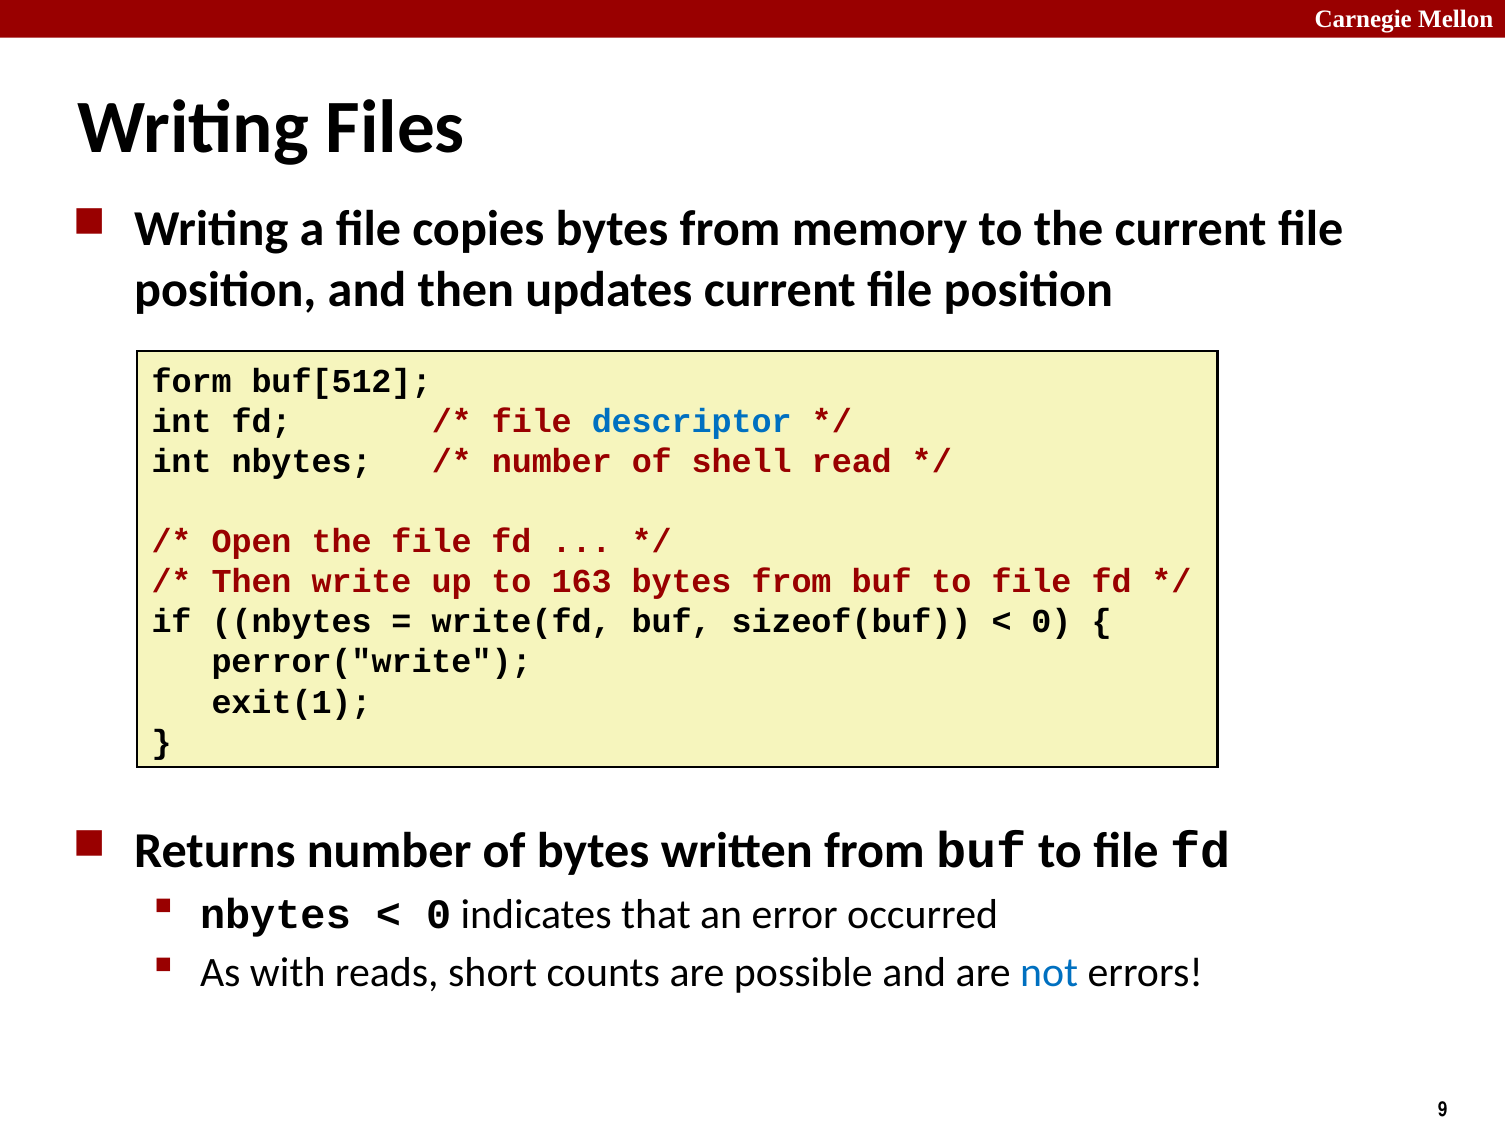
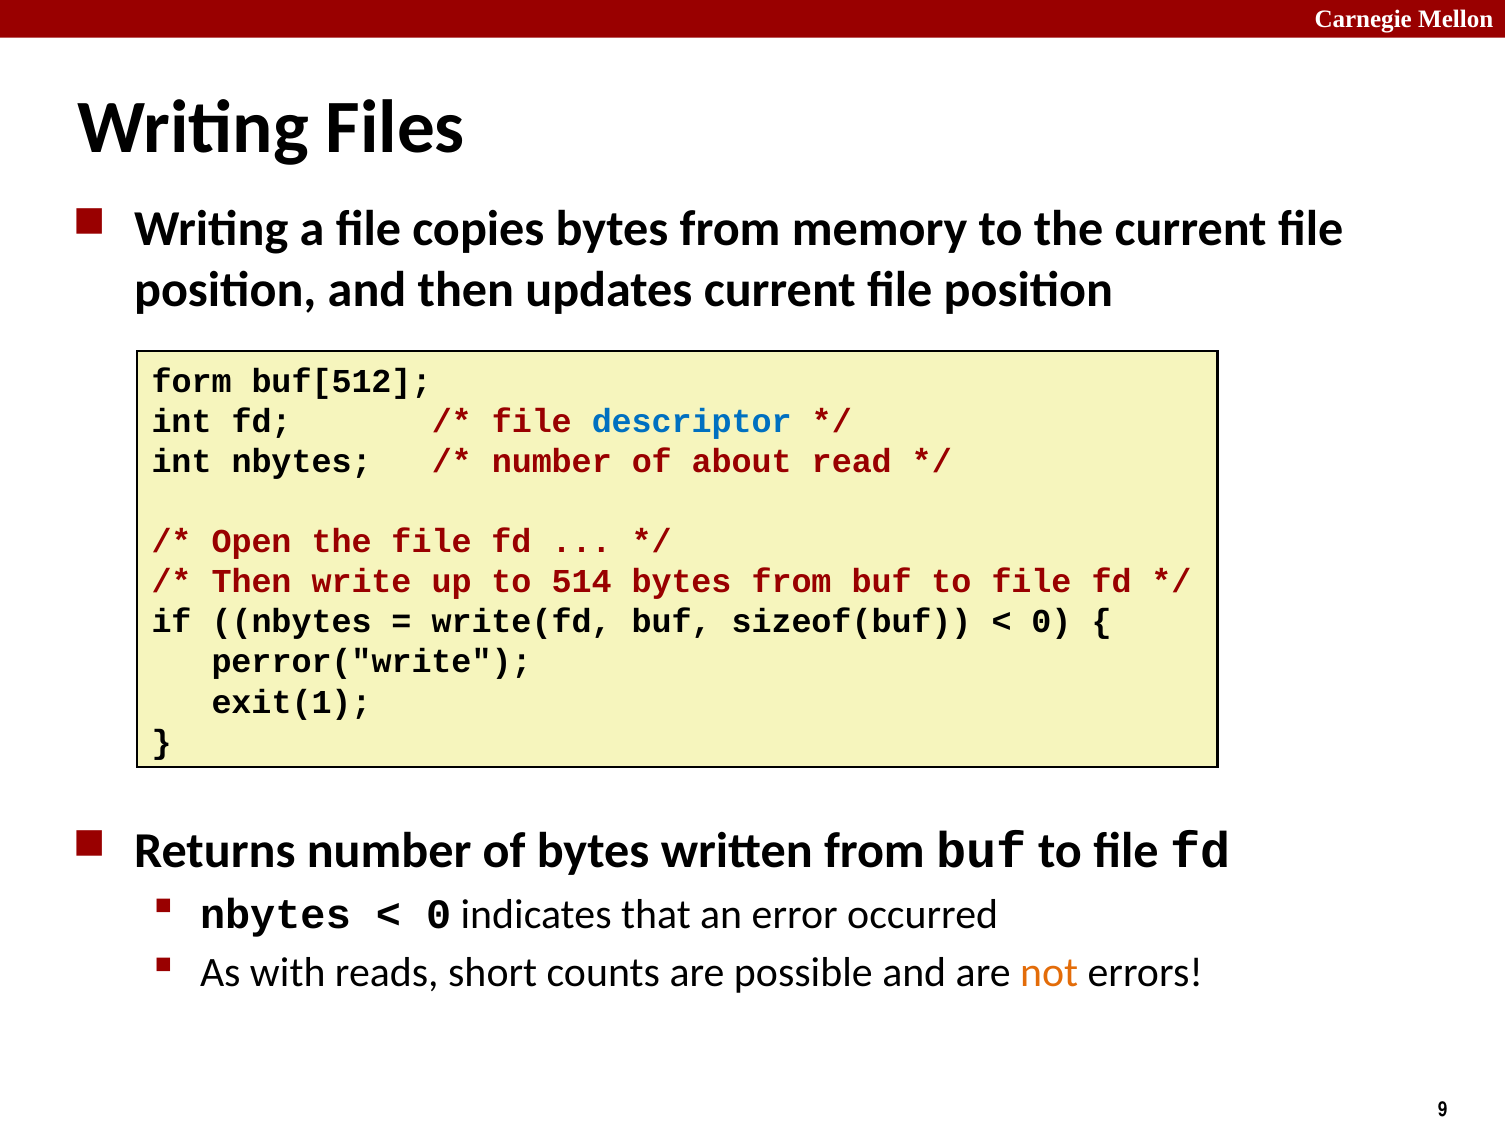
shell: shell -> about
163: 163 -> 514
not colour: blue -> orange
